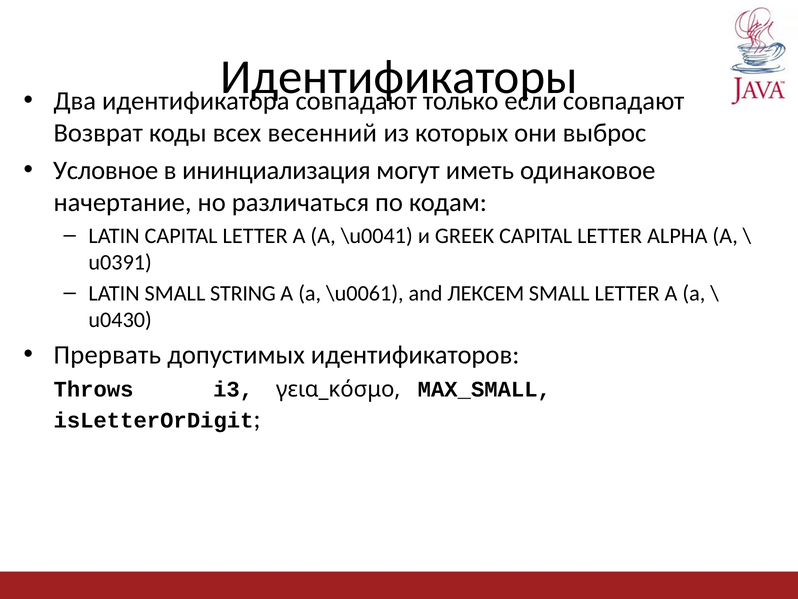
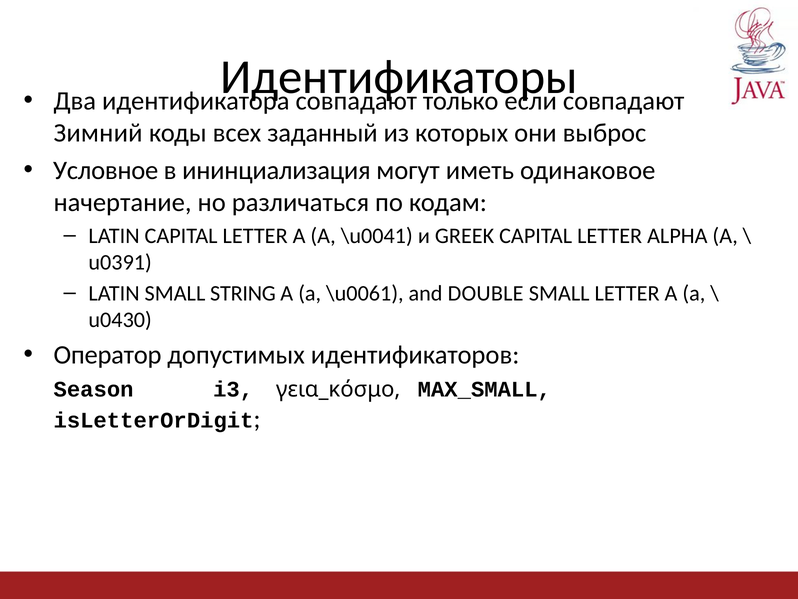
Возврат: Возврат -> Зимний
весенний: весенний -> заданный
ЛЕКСЕМ: ЛЕКСЕМ -> DOUBLE
Прервать: Прервать -> Оператор
Throws: Throws -> Season
